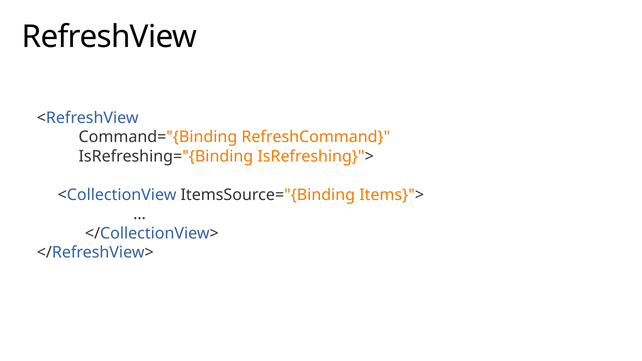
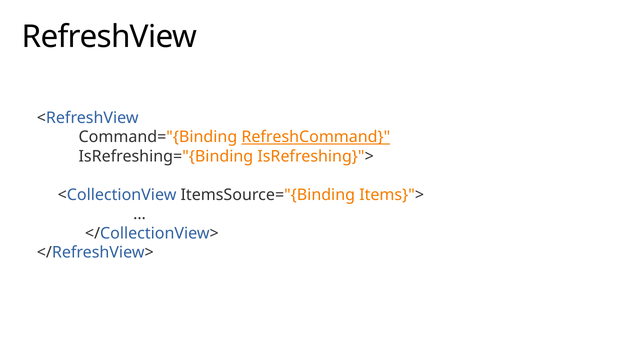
RefreshCommand underline: none -> present
